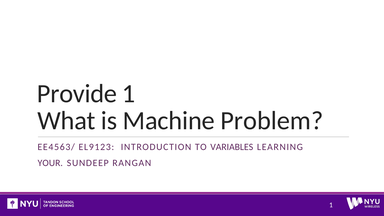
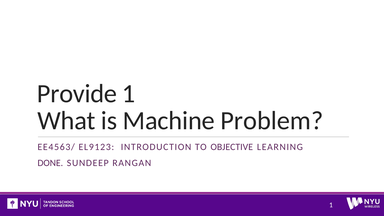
VARIABLES: VARIABLES -> OBJECTIVE
YOUR: YOUR -> DONE
